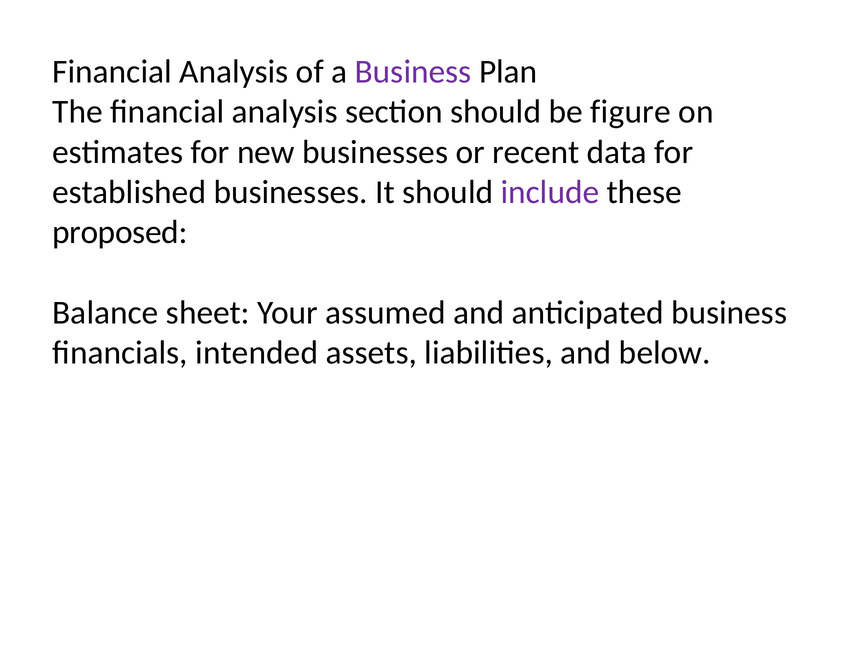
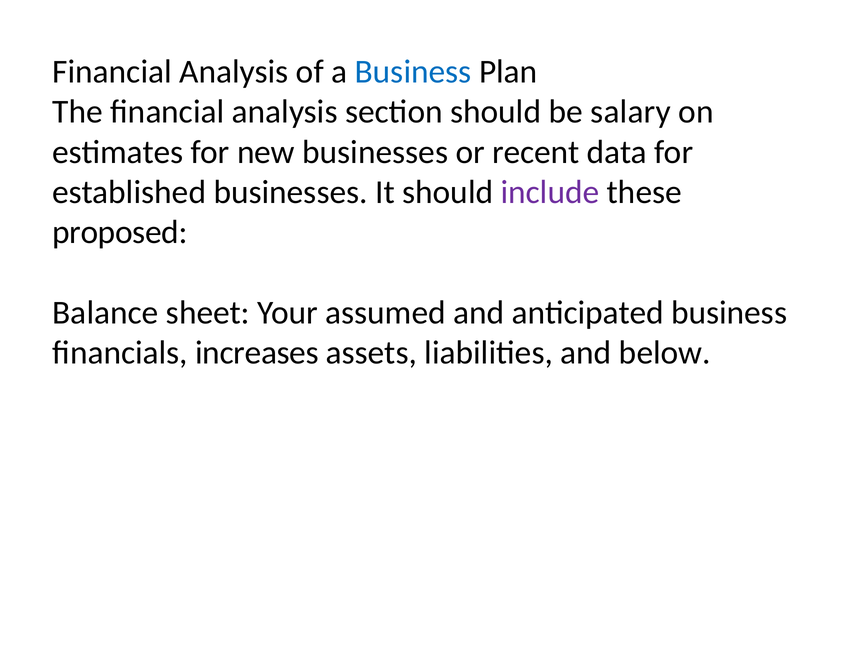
Business at (413, 72) colour: purple -> blue
figure: figure -> salary
intended: intended -> increases
